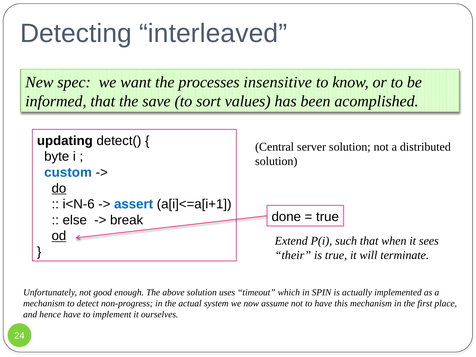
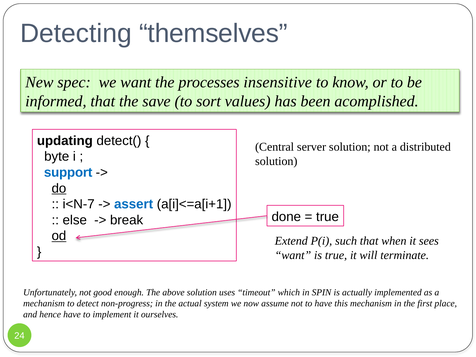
interleaved: interleaved -> themselves
custom: custom -> support
i<N-6: i<N-6 -> i<N-7
their at (293, 255): their -> want
